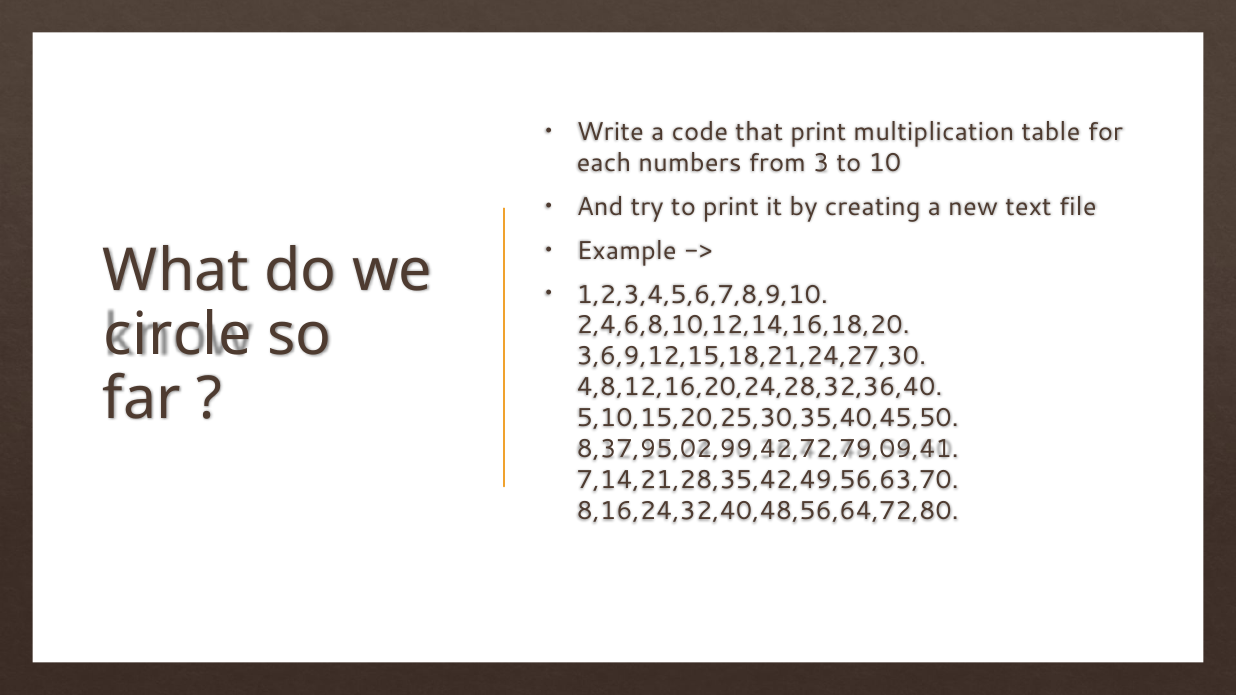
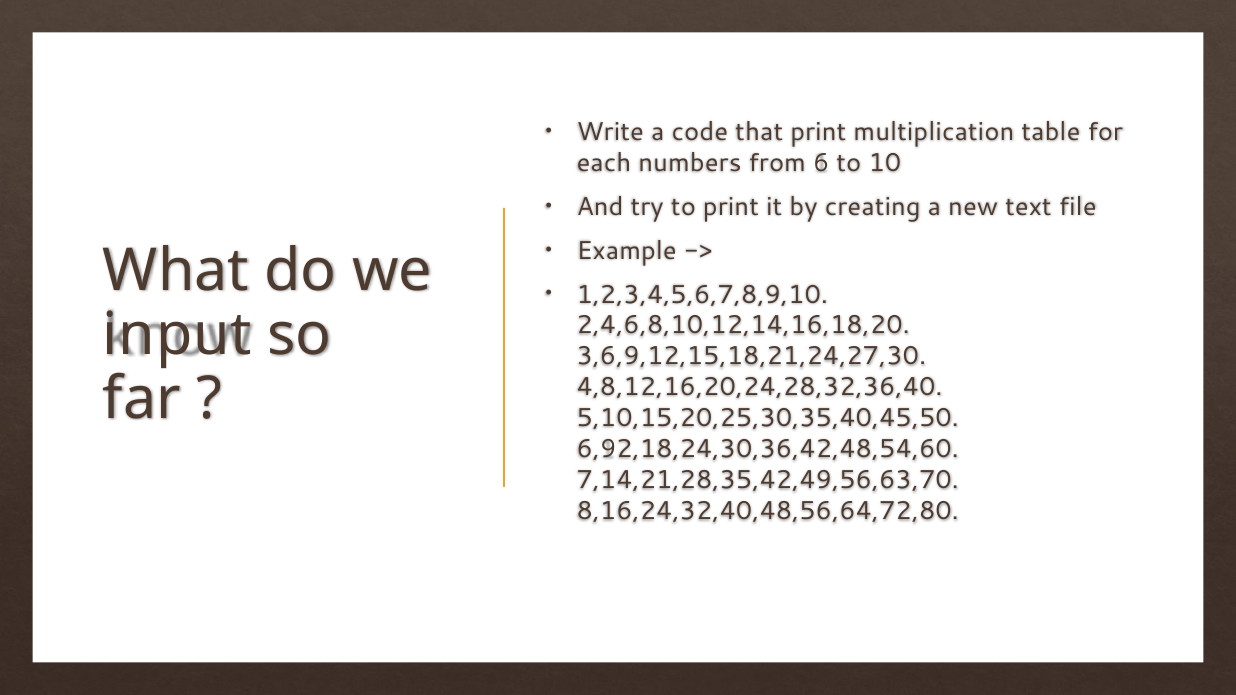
3: 3 -> 6
circle: circle -> input
8,37,95,02,99,42,72,79,09,41: 8,37,95,02,99,42,72,79,09,41 -> 6,92,18,24,30,36,42,48,54,60
